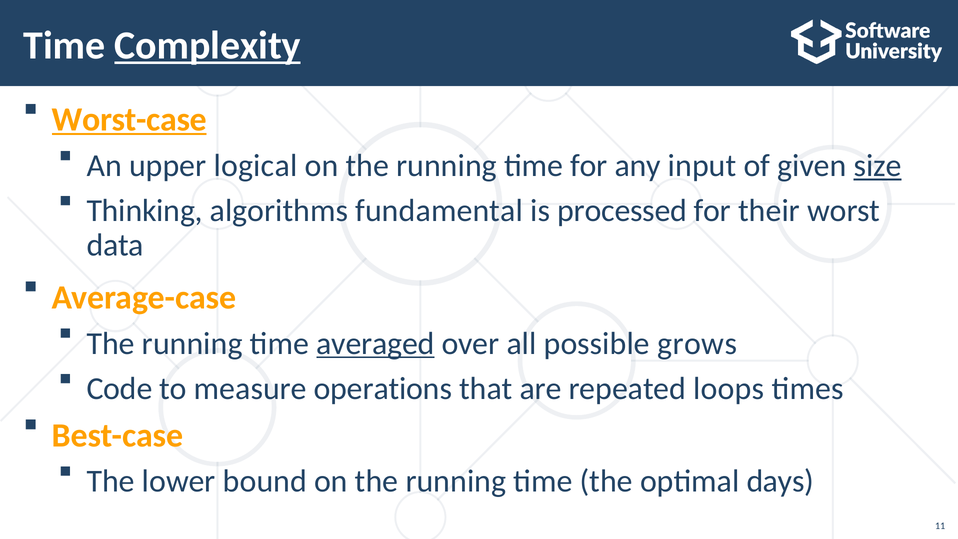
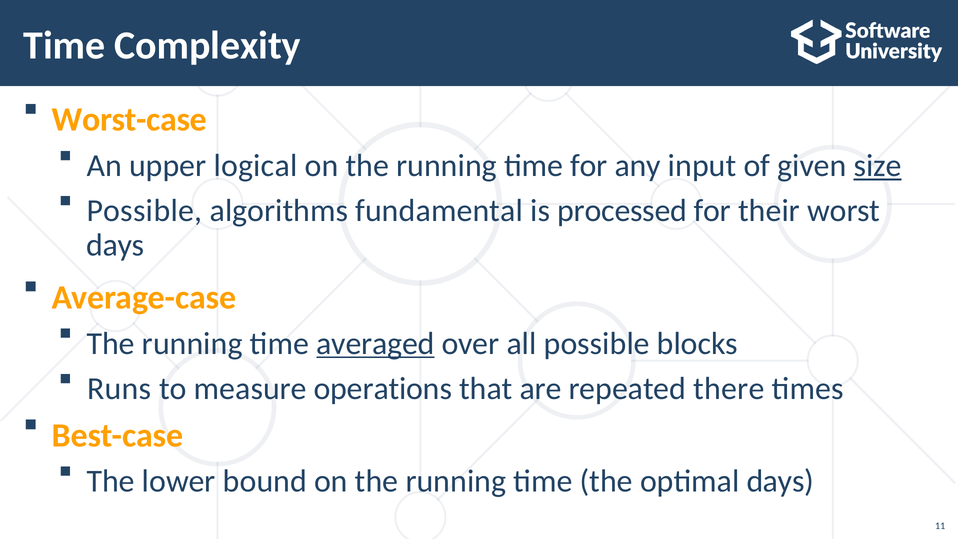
Complexity underline: present -> none
Worst-case underline: present -> none
Thinking at (145, 211): Thinking -> Possible
data at (115, 245): data -> days
grows: grows -> blocks
Code: Code -> Runs
loops: loops -> there
